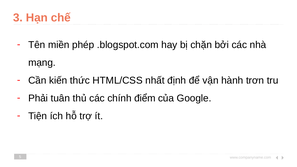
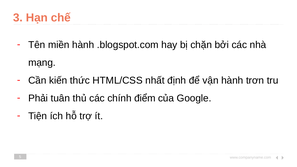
miền phép: phép -> hành
